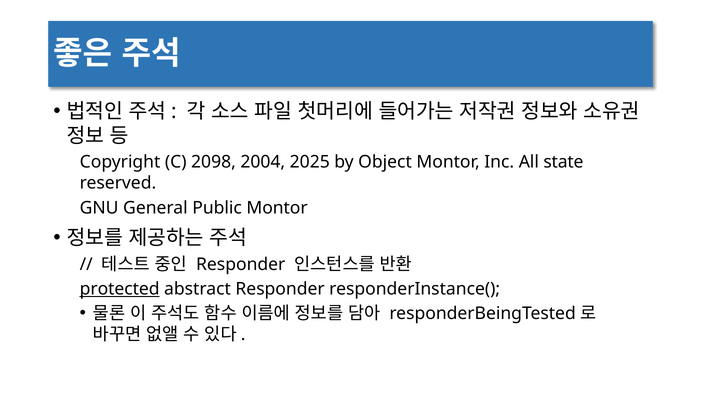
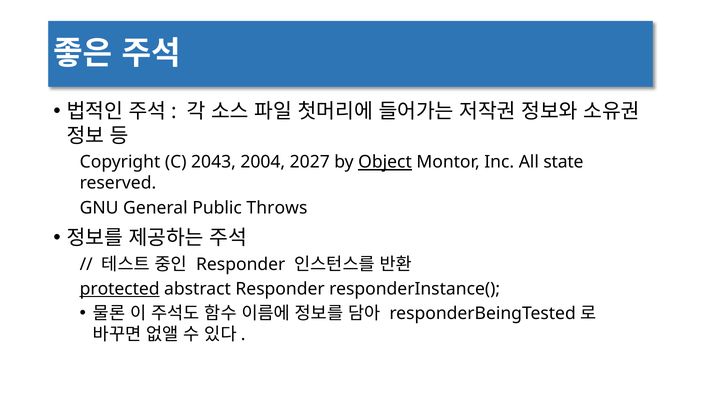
2098: 2098 -> 2043
2025: 2025 -> 2027
Object underline: none -> present
Public Montor: Montor -> Throws
